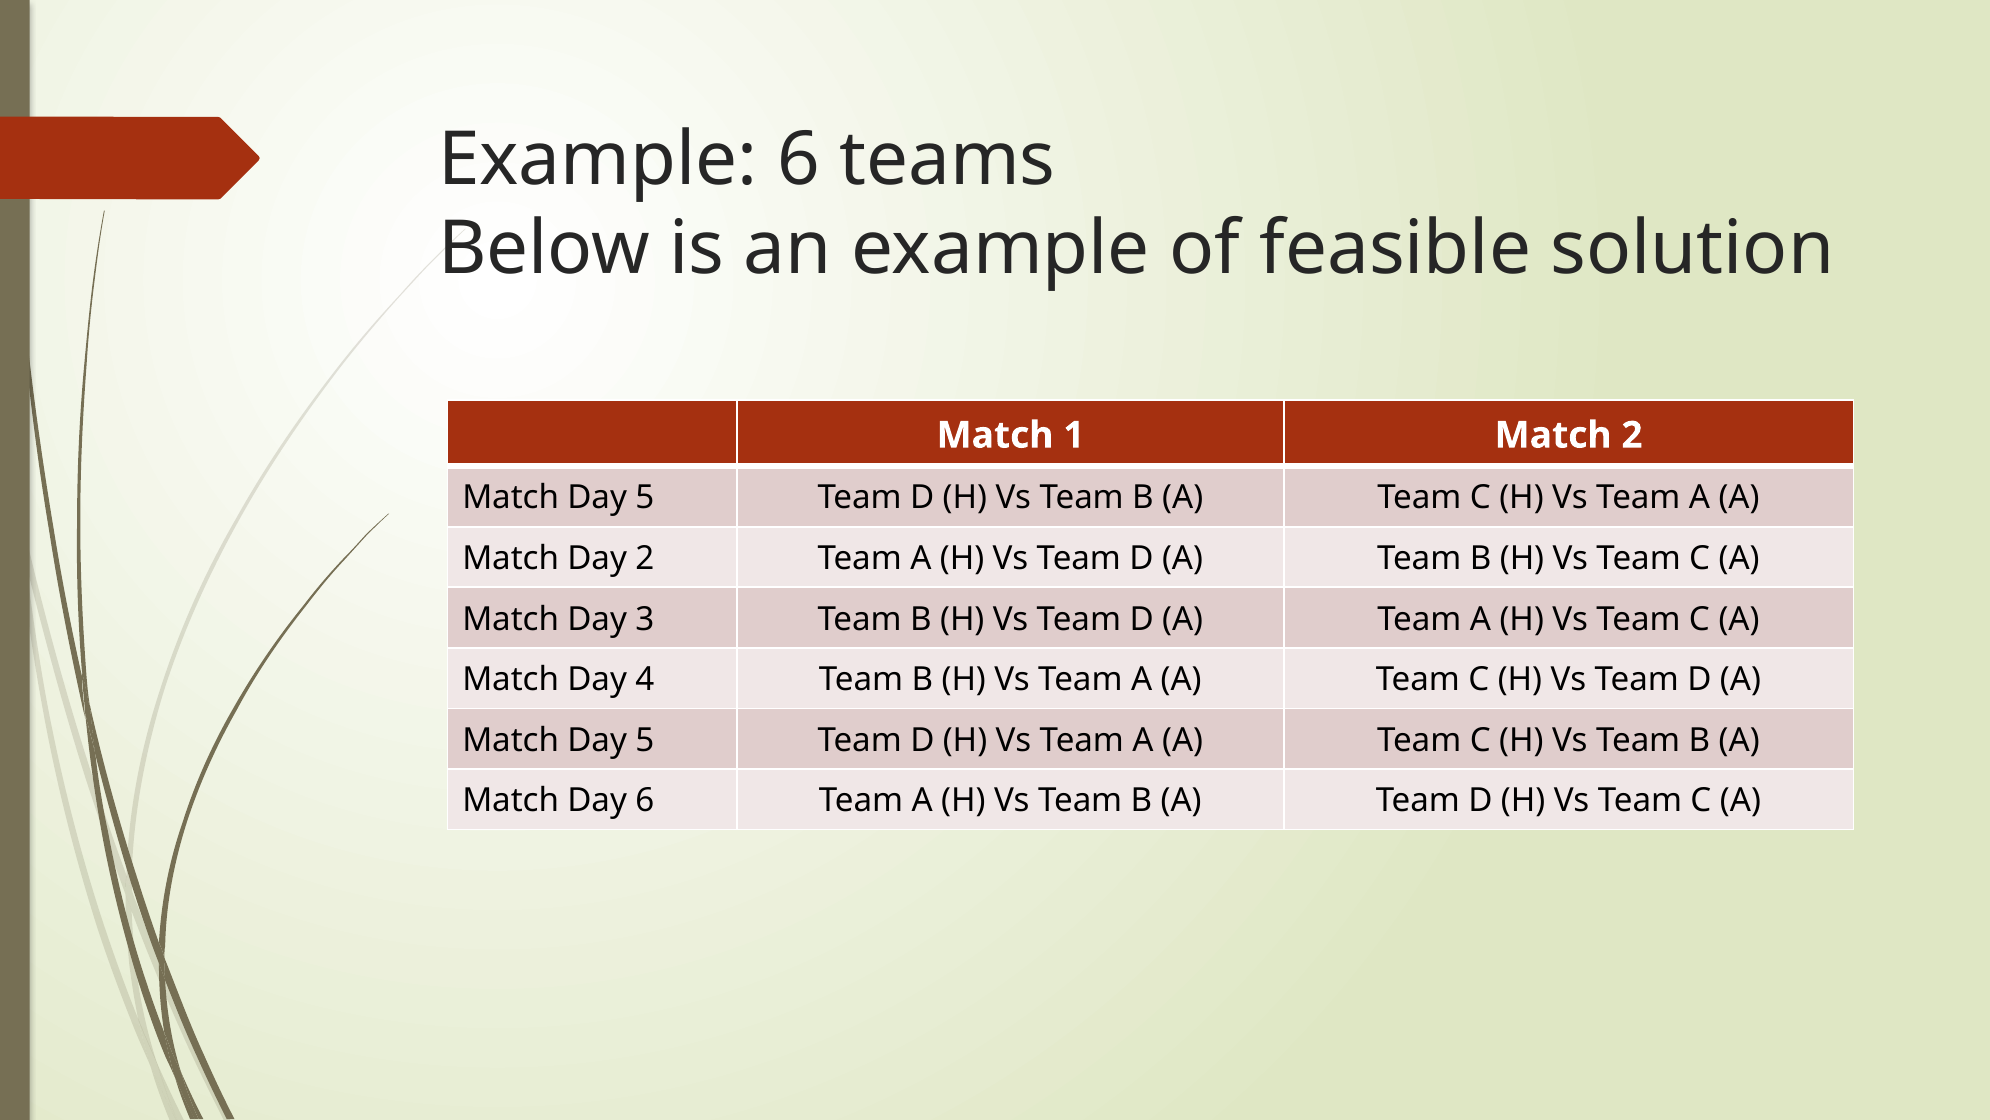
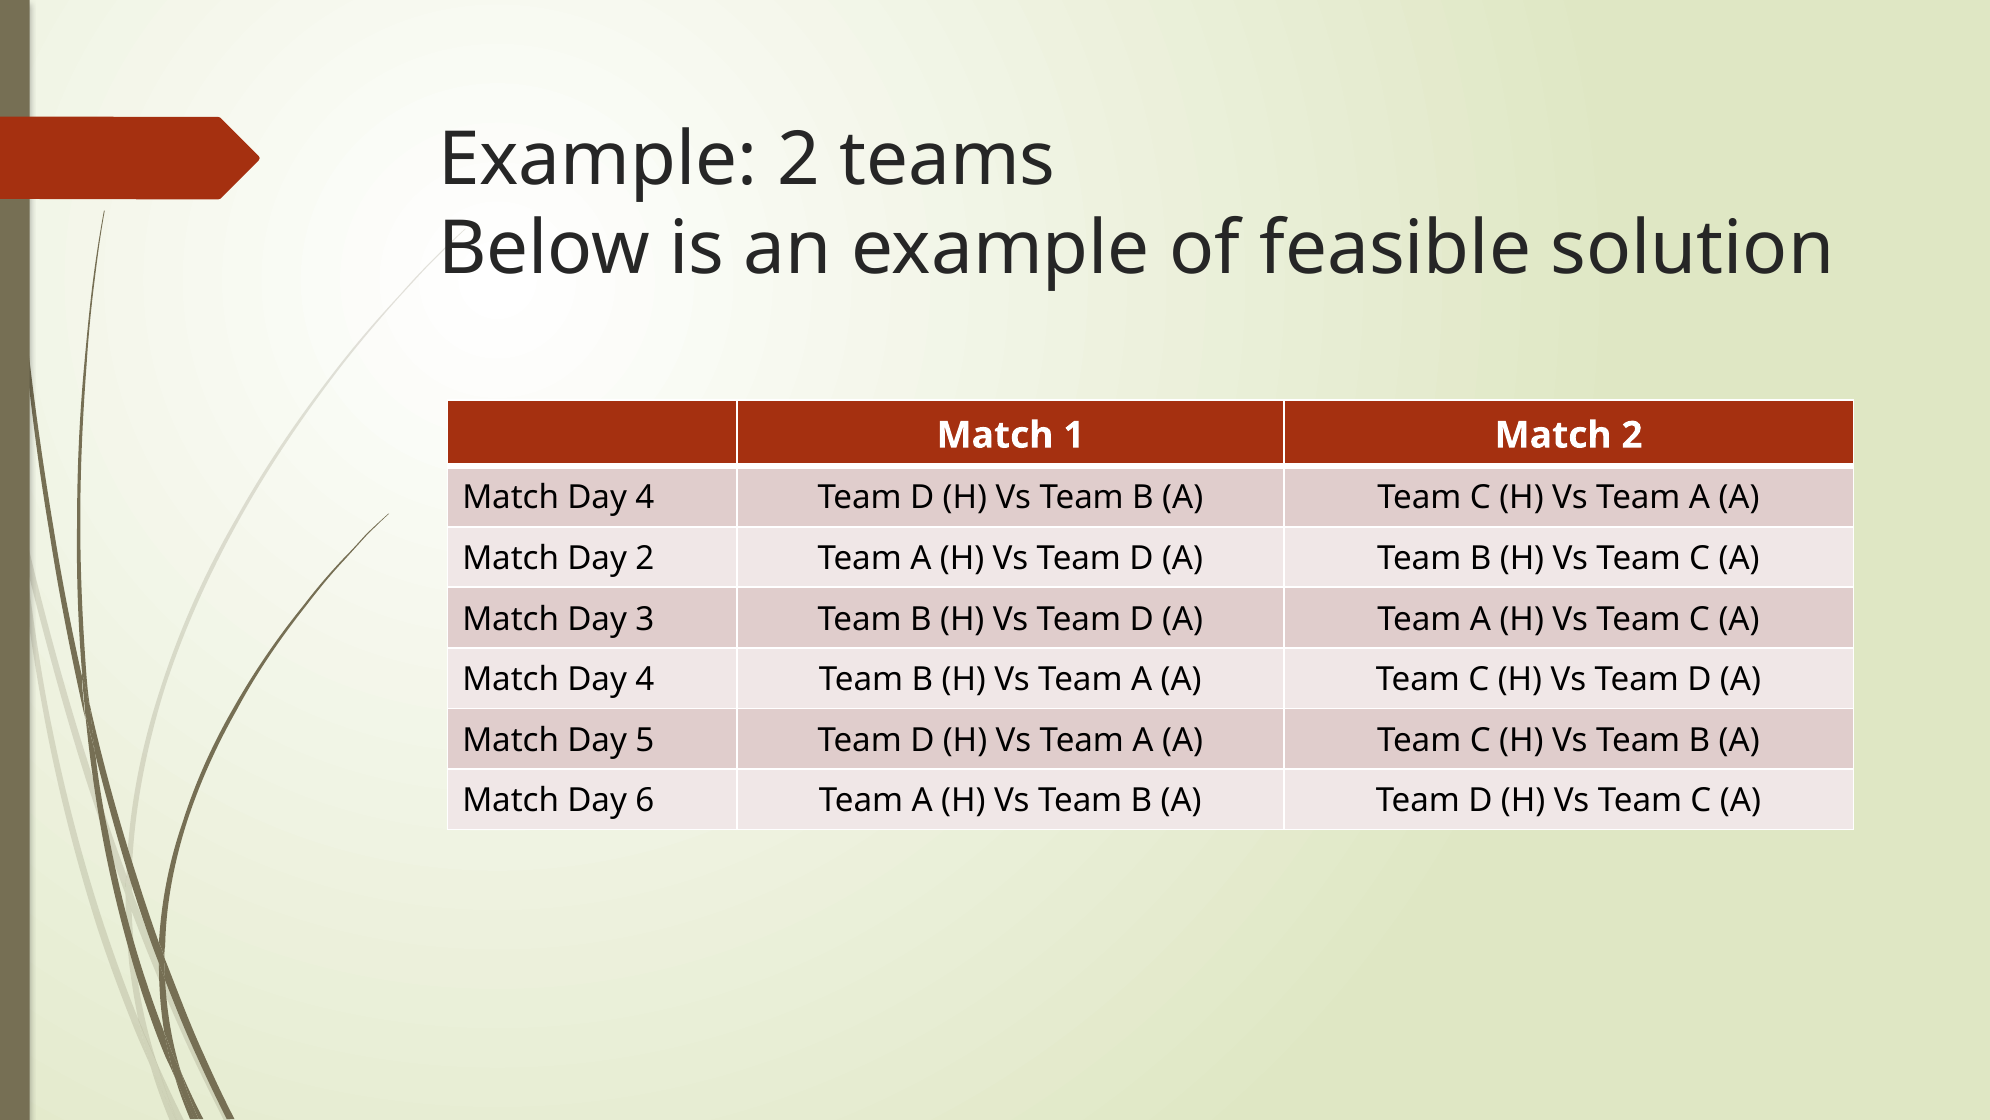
Example 6: 6 -> 2
5 at (645, 498): 5 -> 4
